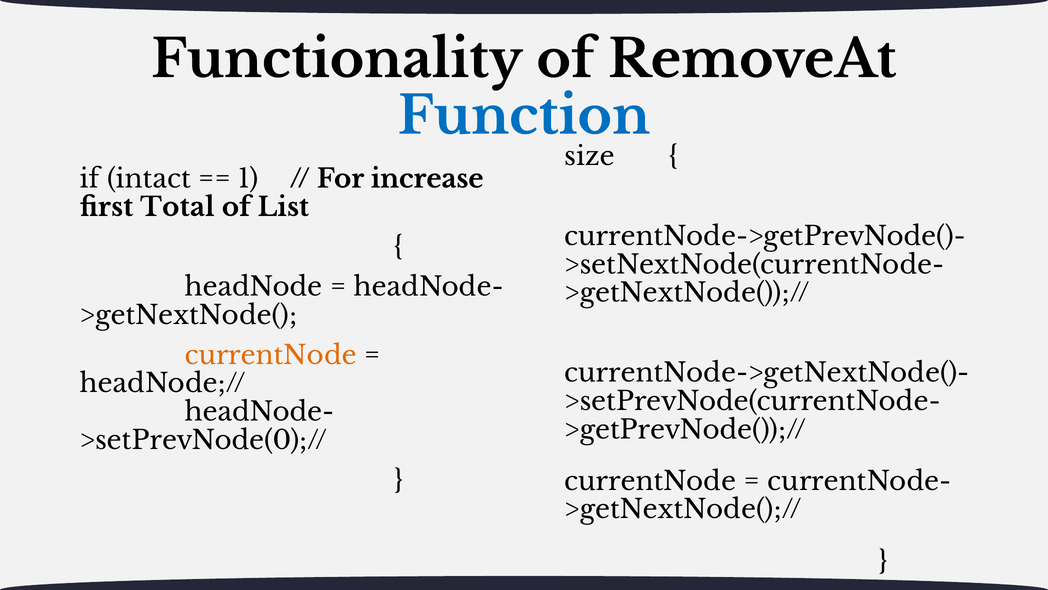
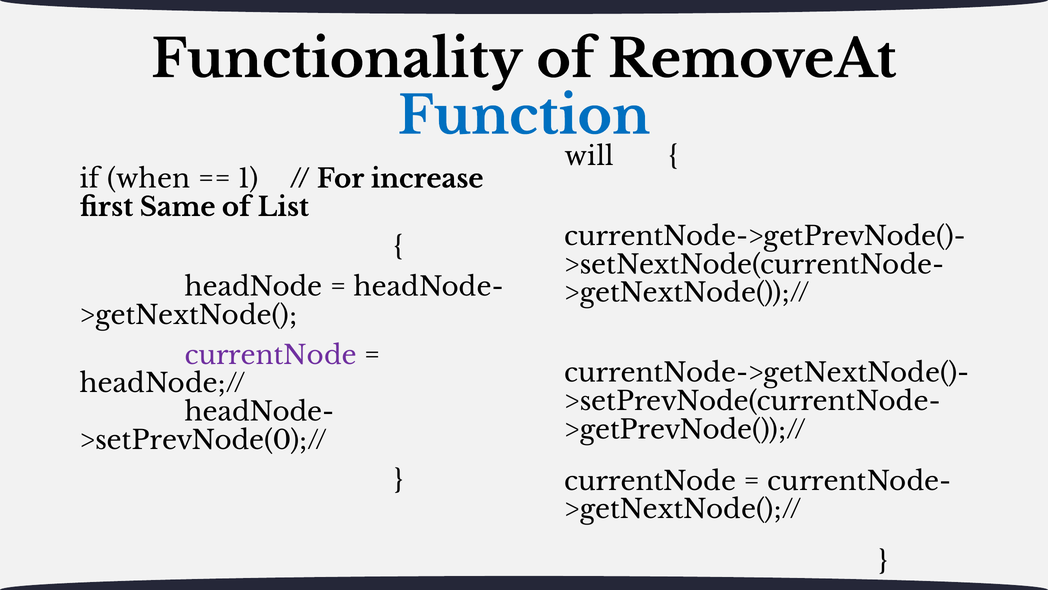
size: size -> will
intact: intact -> when
Total: Total -> Same
currentNode at (271, 355) colour: orange -> purple
